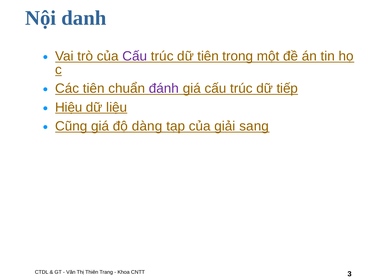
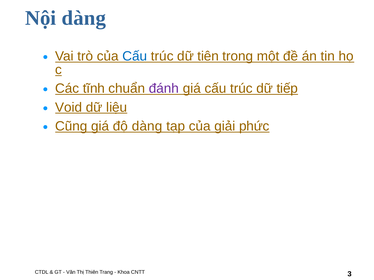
Nội danh: danh -> dàng
Cấu at (135, 56) colour: purple -> blue
Các tiên: tiên -> tĩnh
Hiệu: Hiệu -> Void
sang: sang -> phức
